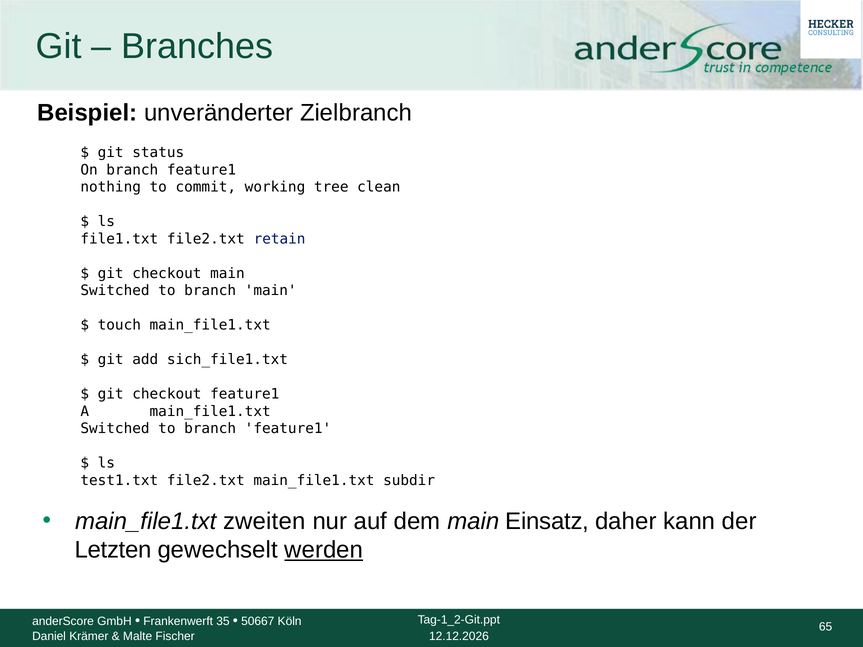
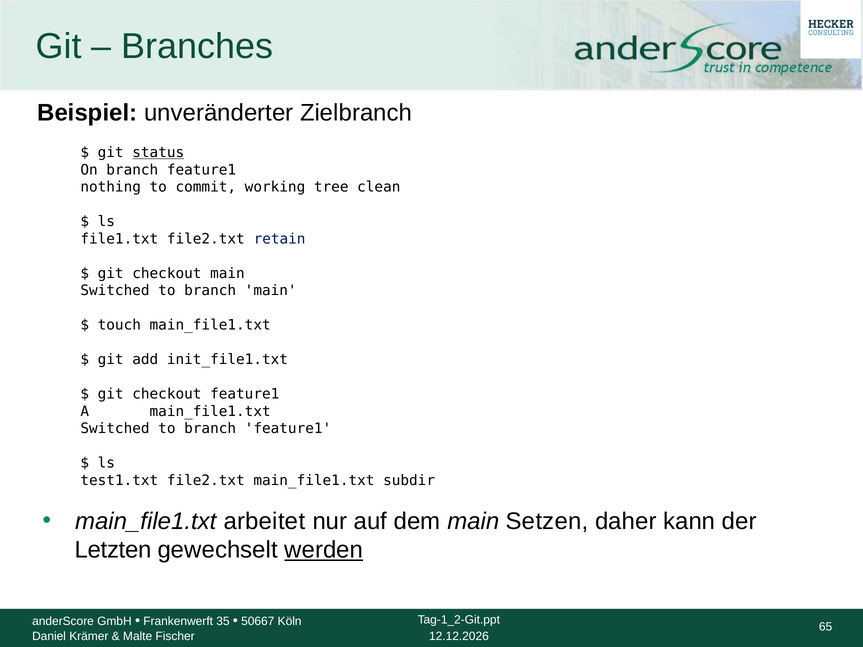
status underline: none -> present
sich_file1.txt: sich_file1.txt -> init_file1.txt
zweiten: zweiten -> arbeitet
Einsatz: Einsatz -> Setzen
